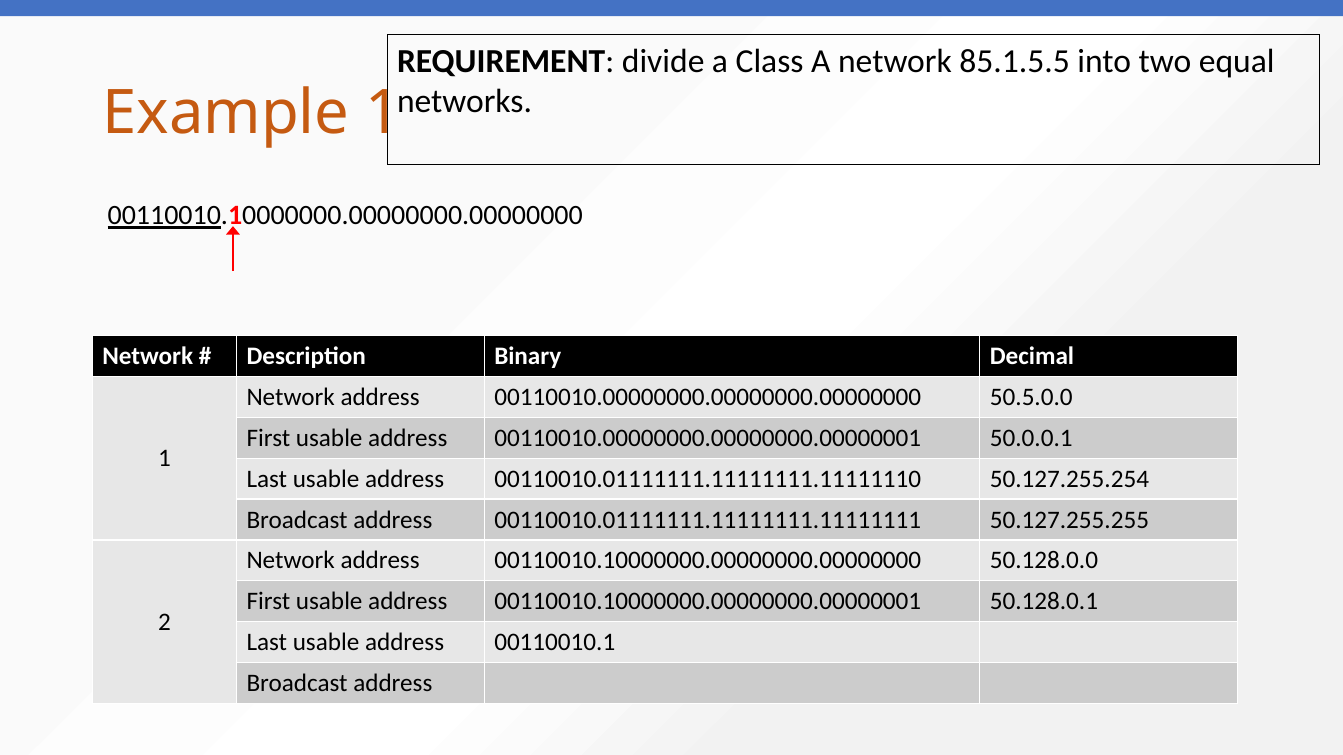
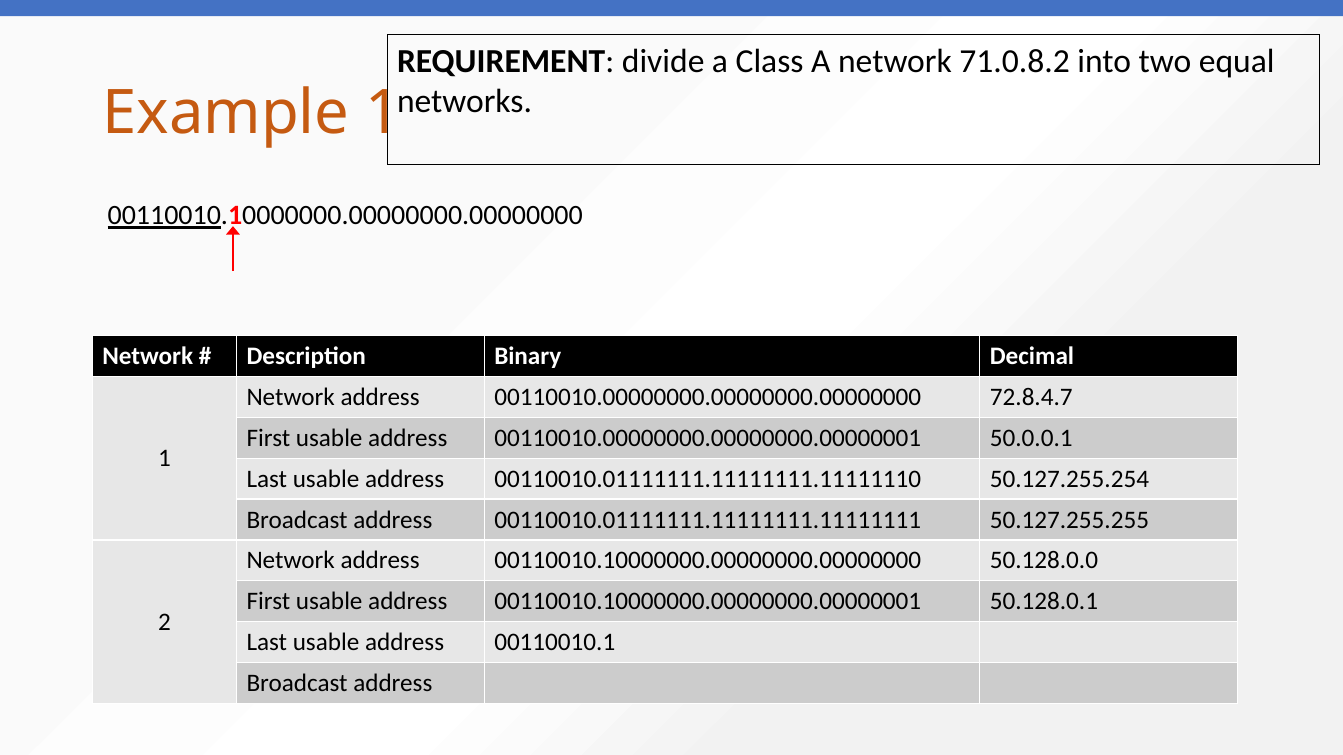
85.1.5.5: 85.1.5.5 -> 71.0.8.2
50.5.0.0: 50.5.0.0 -> 72.8.4.7
